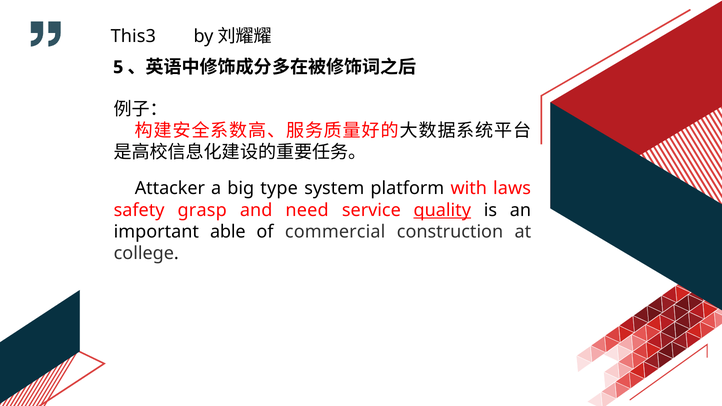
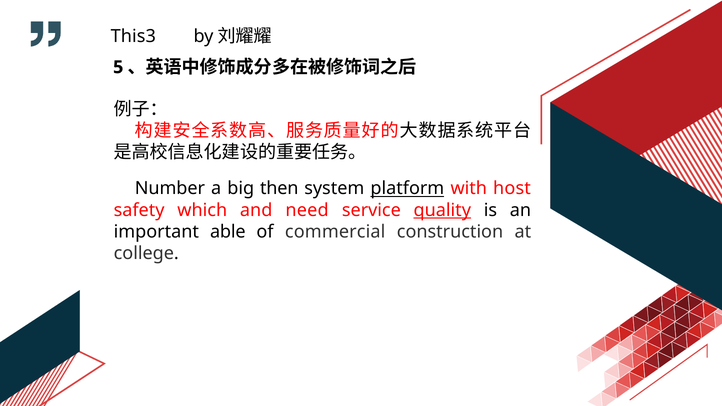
Attacker: Attacker -> Number
type: type -> then
platform underline: none -> present
laws: laws -> host
grasp: grasp -> which
